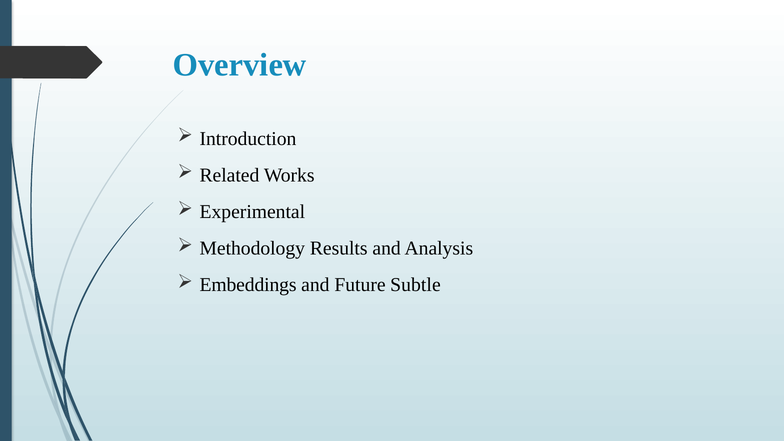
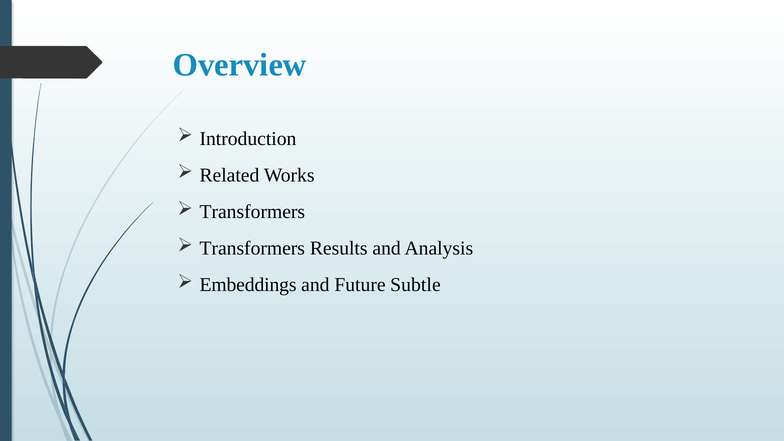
Experimental at (252, 212): Experimental -> Transformers
Methodology at (252, 248): Methodology -> Transformers
